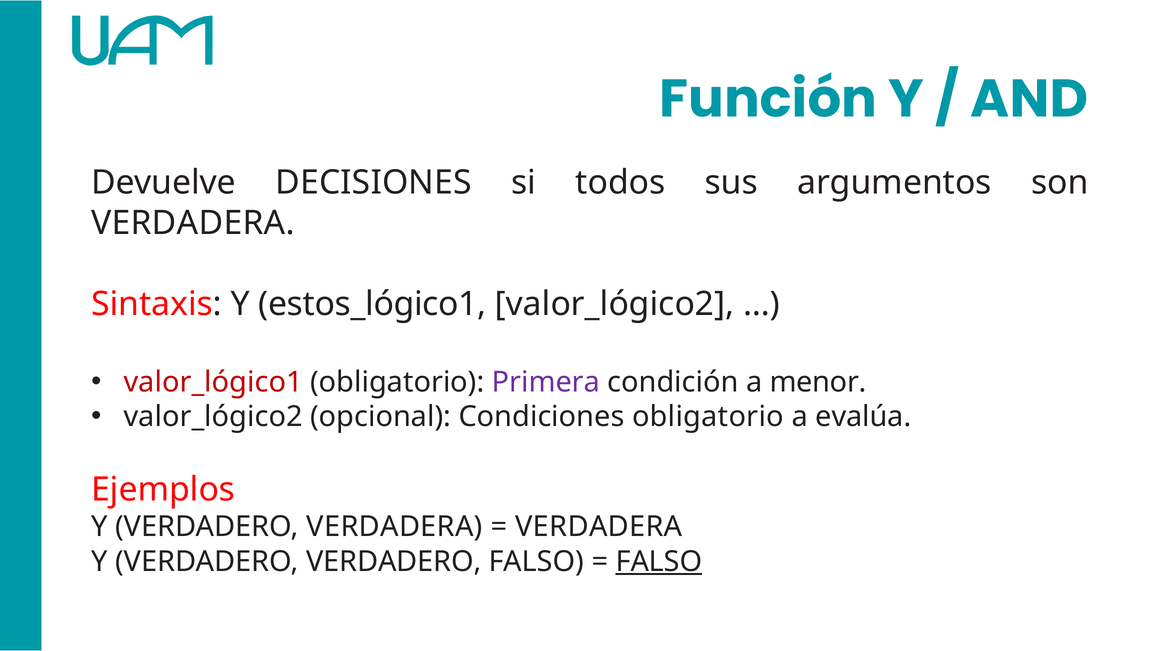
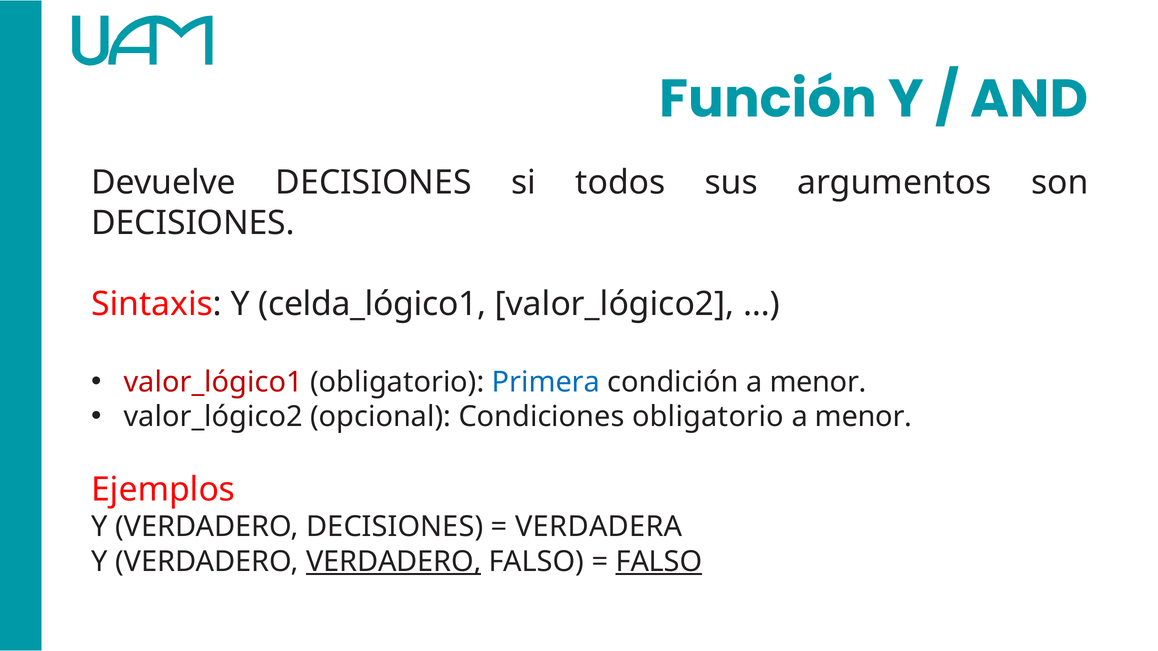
VERDADERA at (193, 223): VERDADERA -> DECISIONES
estos_lógico1: estos_lógico1 -> celda_lógico1
Primera colour: purple -> blue
evalúa at (863, 417): evalúa -> menor
VERDADERO VERDADERA: VERDADERA -> DECISIONES
VERDADERO at (394, 562) underline: none -> present
